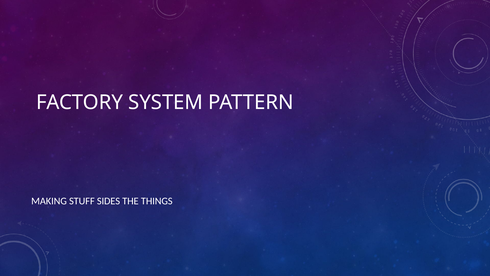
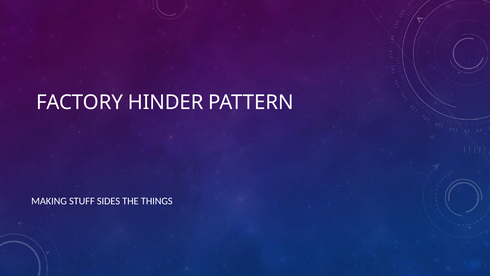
SYSTEM: SYSTEM -> HINDER
